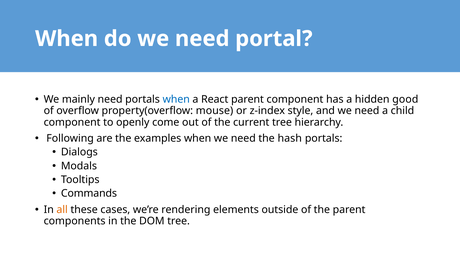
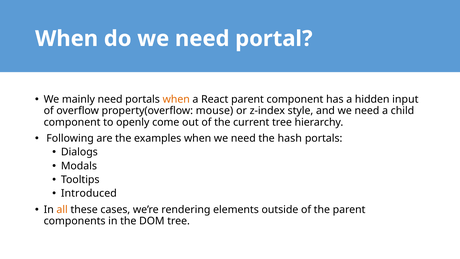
when at (176, 99) colour: blue -> orange
good: good -> input
Commands: Commands -> Introduced
